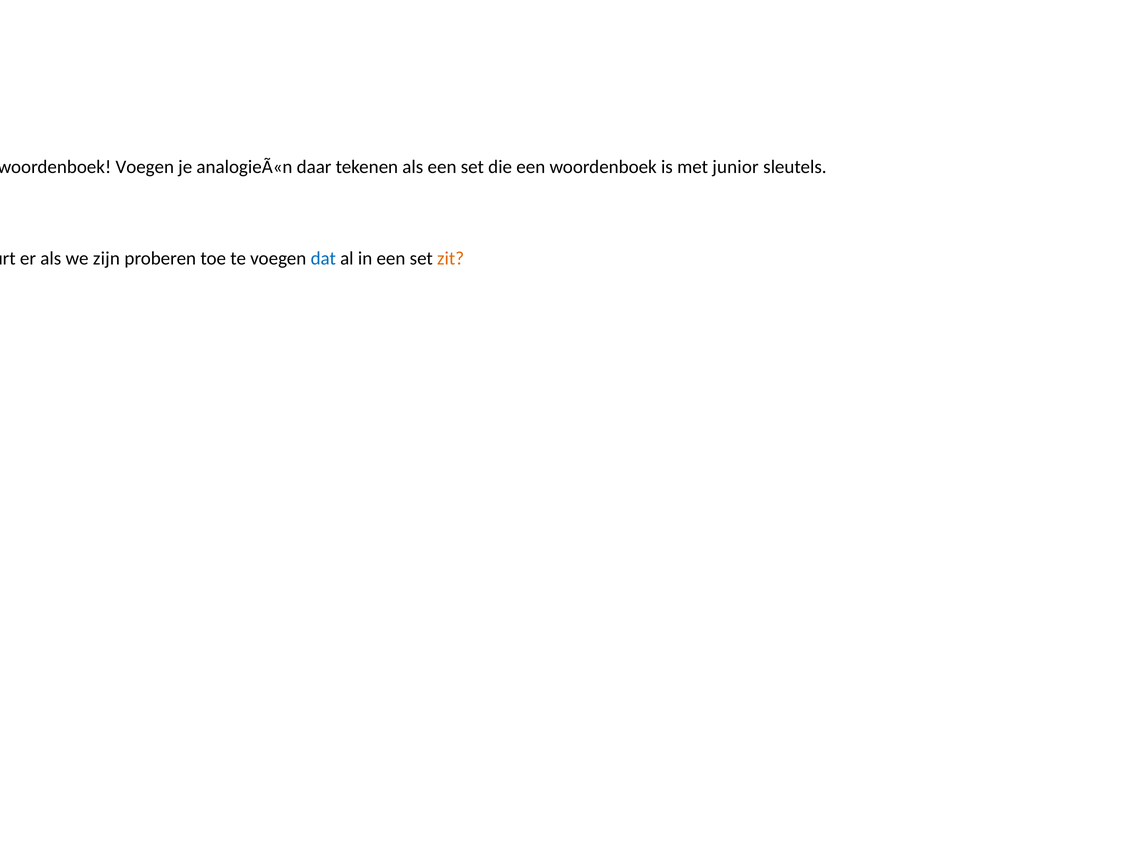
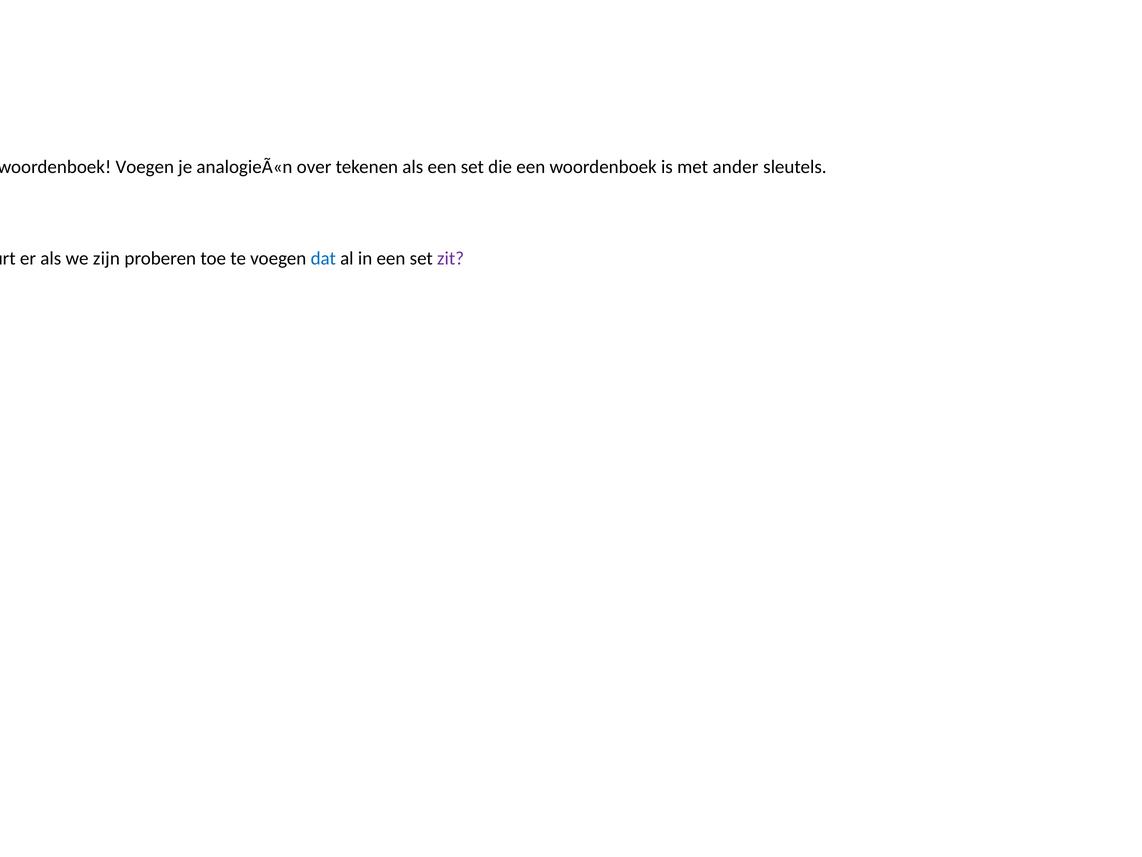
daar: daar -> over
junior: junior -> ander
zit colour: orange -> purple
